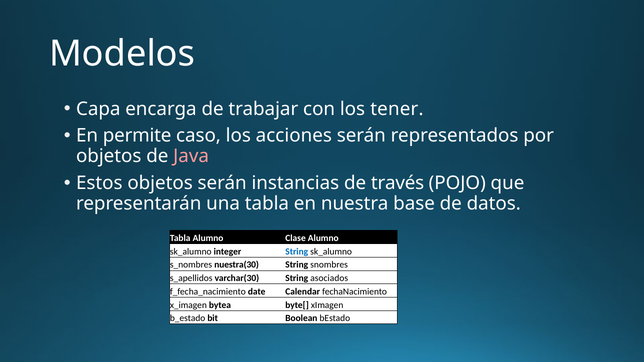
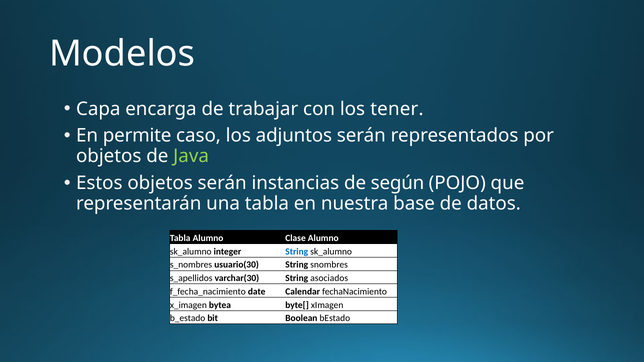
acciones: acciones -> adjuntos
Java colour: pink -> light green
través: través -> según
nuestra(30: nuestra(30 -> usuario(30
